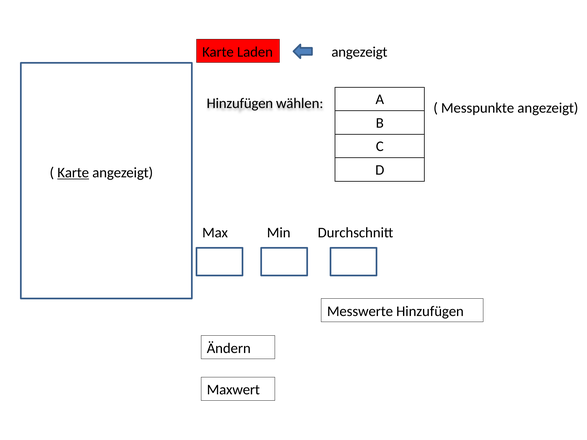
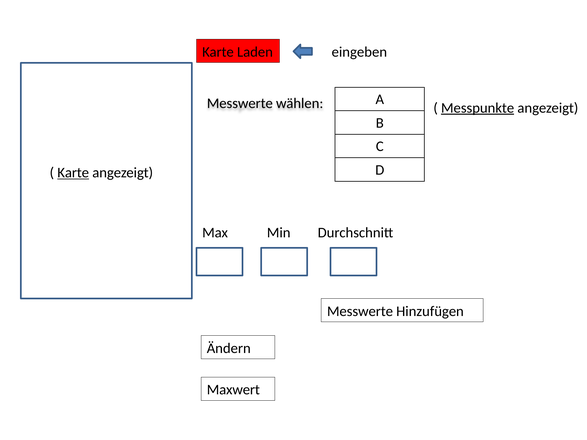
angezeigt at (359, 52): angezeigt -> eingeben
Hinzufügen at (240, 103): Hinzufügen -> Messwerte
Messpunkte underline: none -> present
